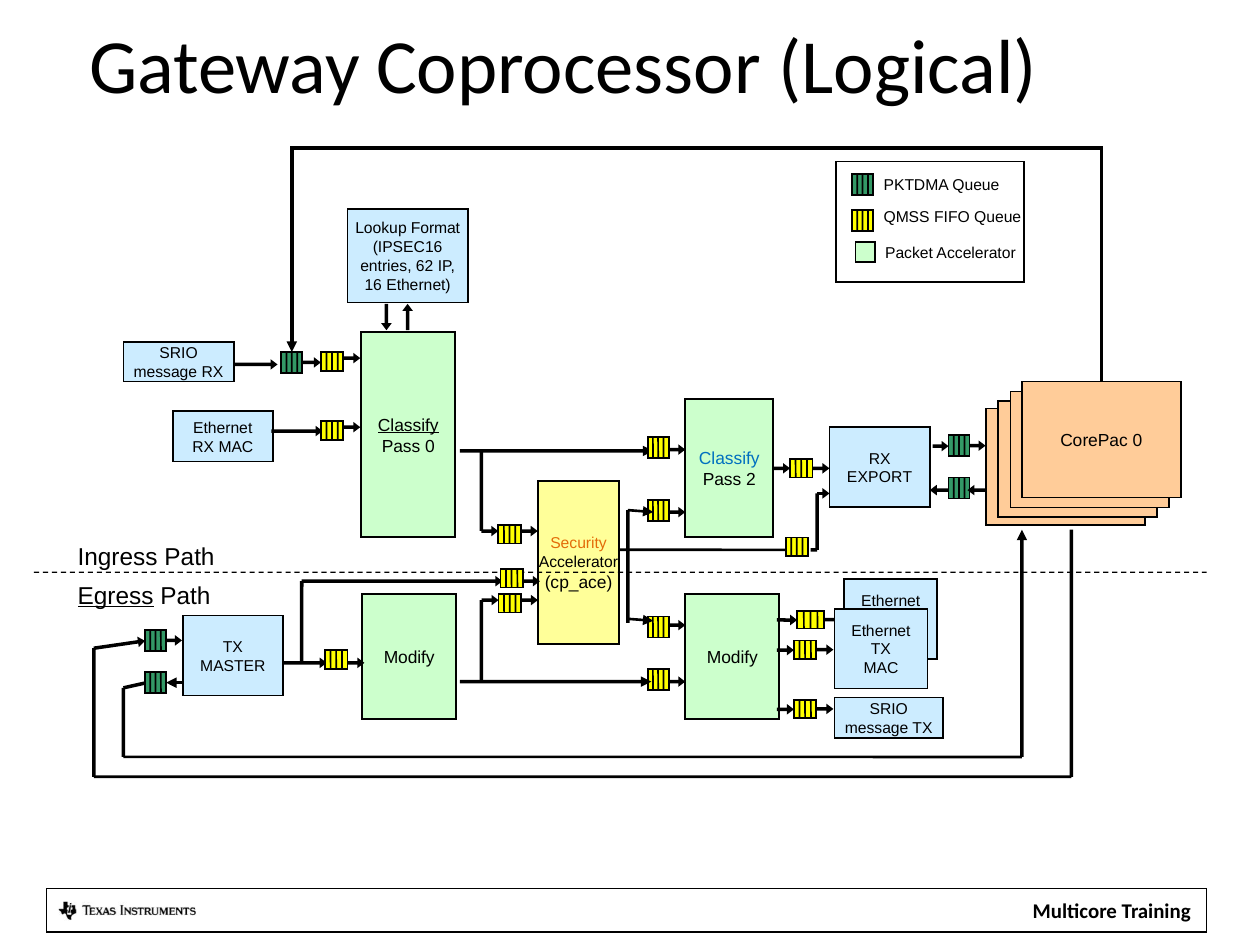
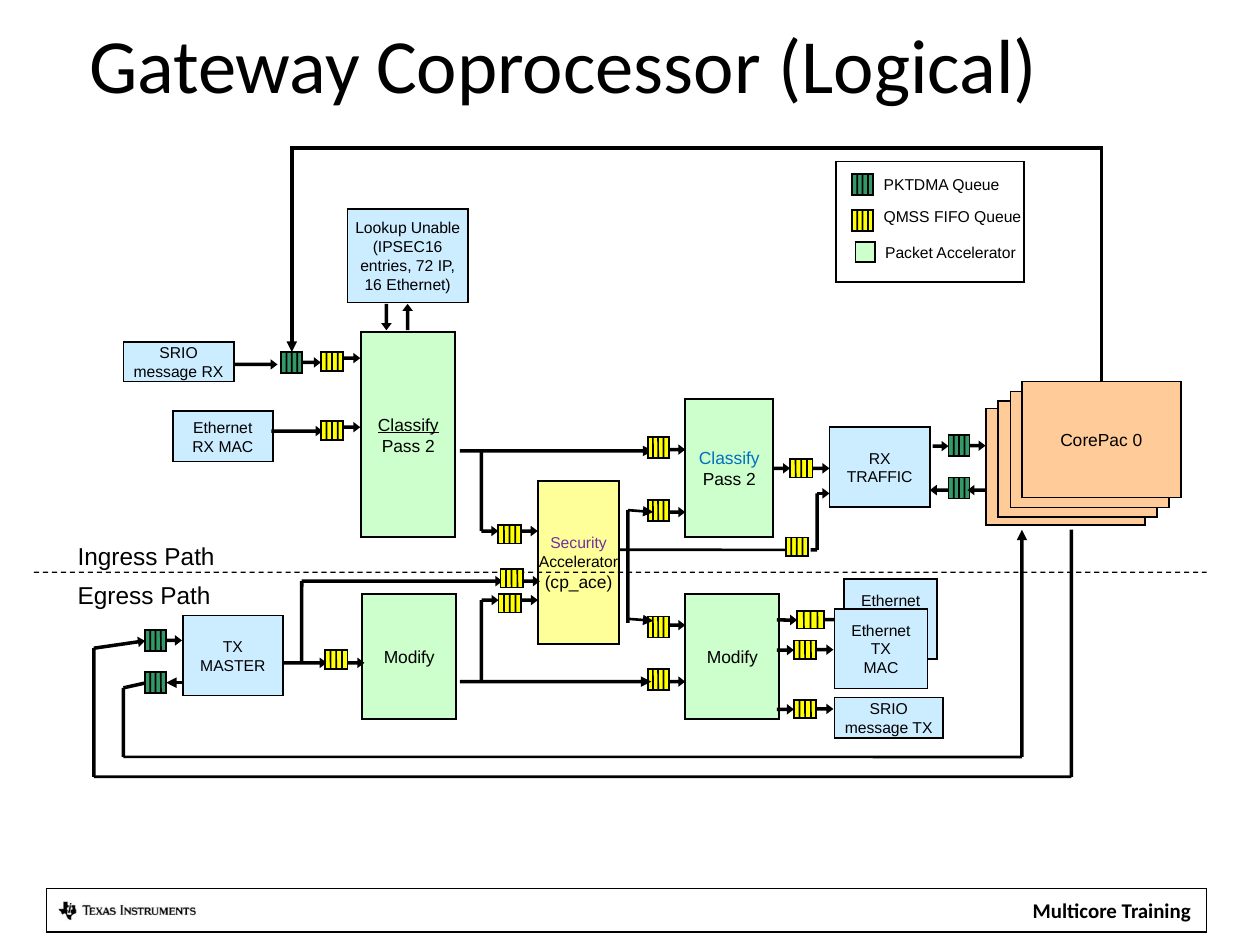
Format: Format -> Unable
62: 62 -> 72
0 at (430, 446): 0 -> 2
EXPORT: EXPORT -> TRAFFIC
Security colour: orange -> purple
Egress underline: present -> none
